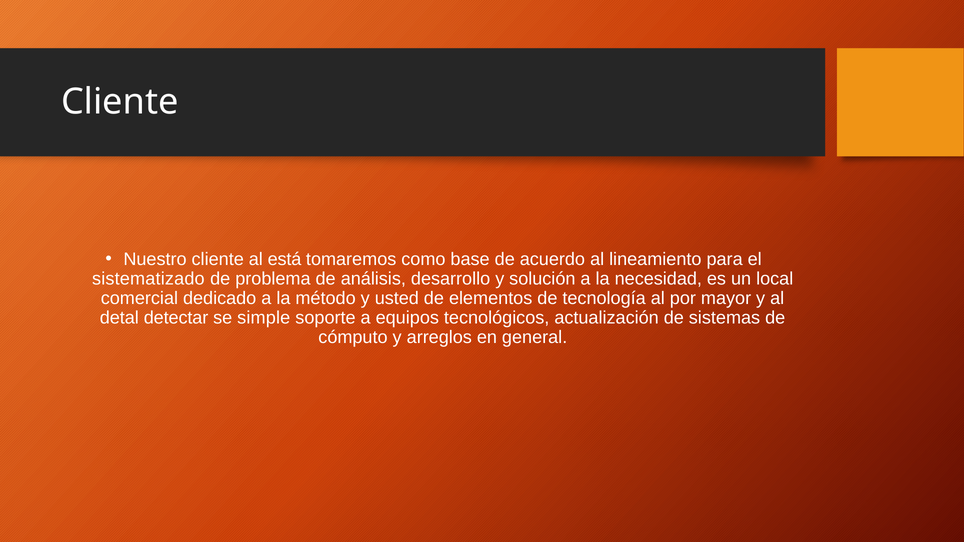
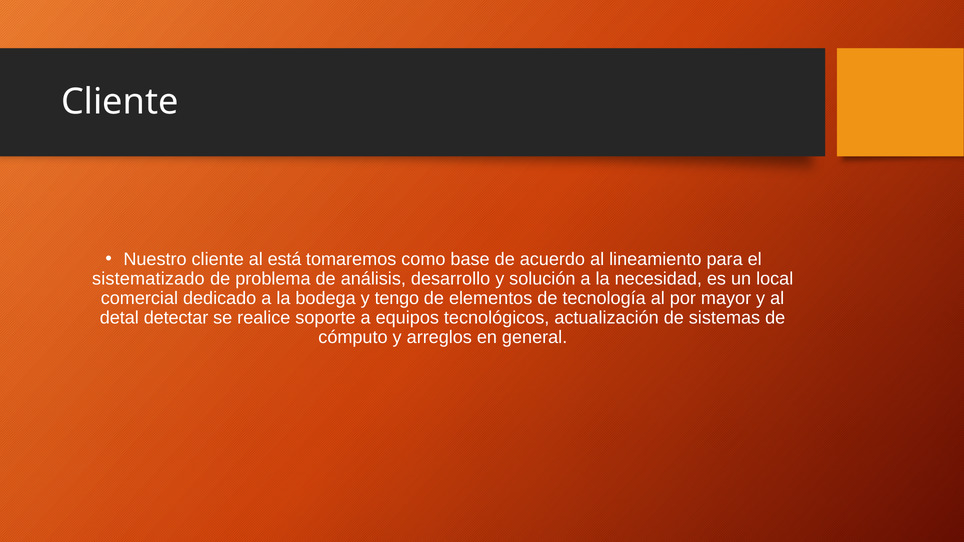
método: método -> bodega
usted: usted -> tengo
simple: simple -> realice
